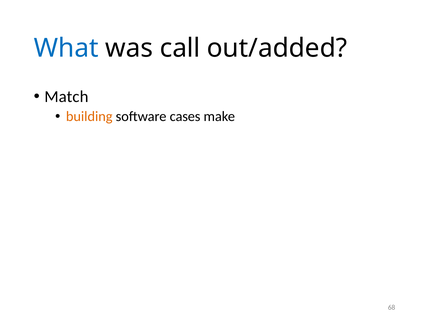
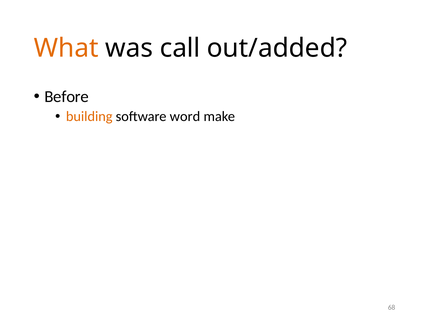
What colour: blue -> orange
Match: Match -> Before
cases: cases -> word
